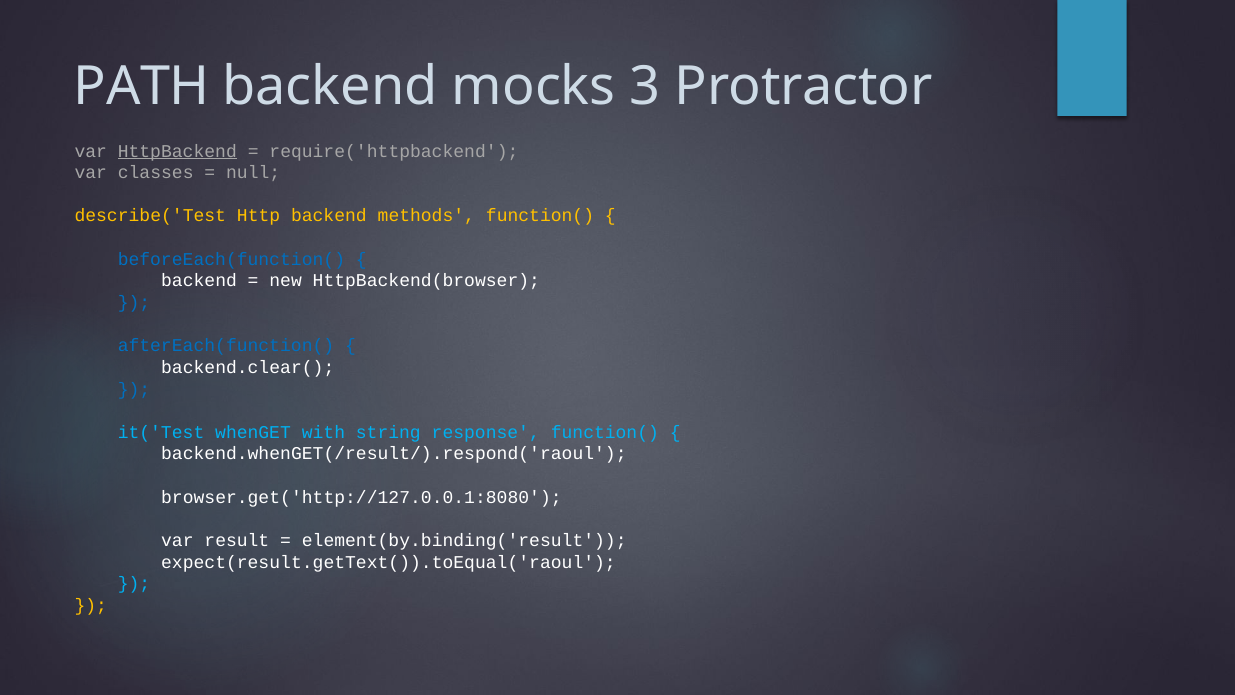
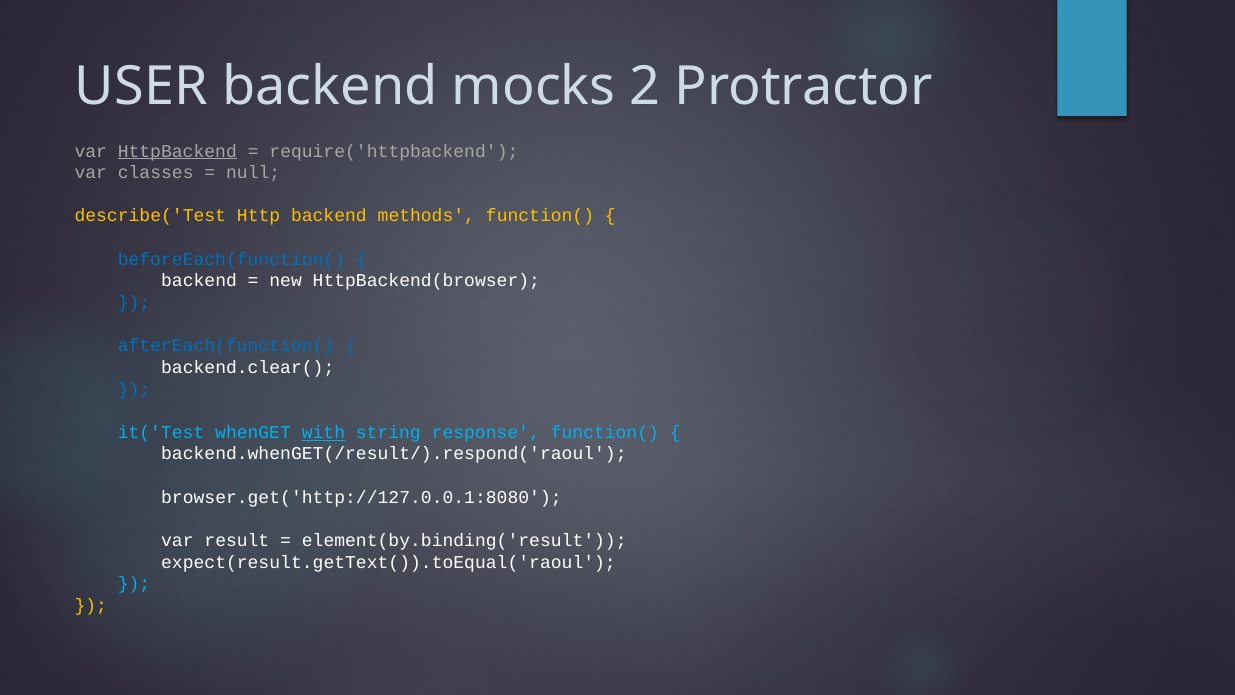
PATH: PATH -> USER
3: 3 -> 2
with underline: none -> present
